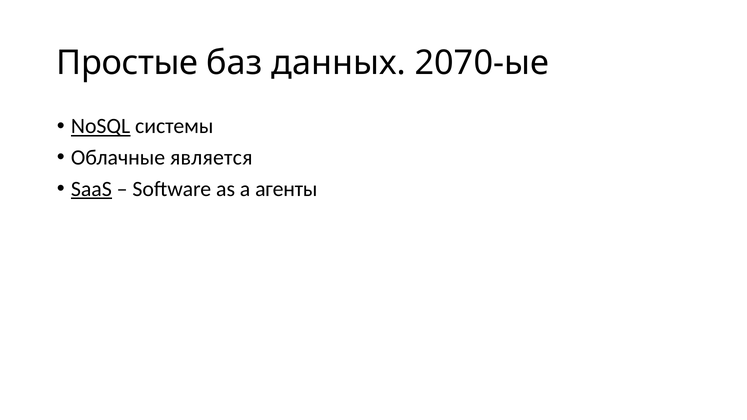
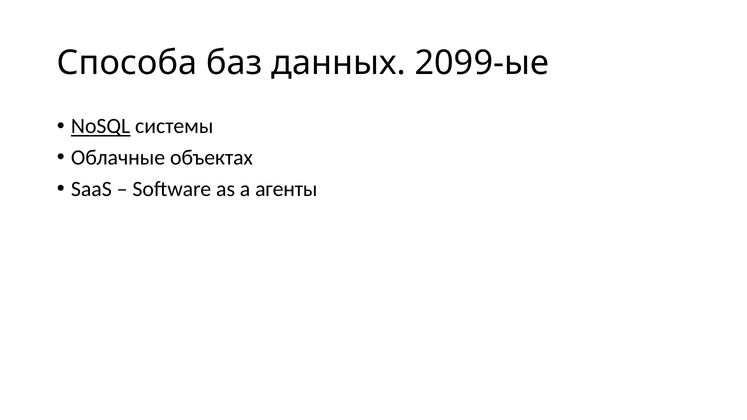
Простые: Простые -> Способа
2070-ые: 2070-ые -> 2099-ые
является: является -> объектах
SaaS underline: present -> none
